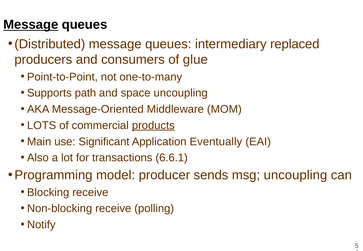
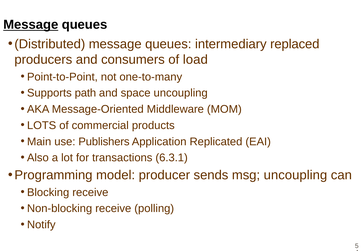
glue: glue -> load
products underline: present -> none
Significant: Significant -> Publishers
Eventually: Eventually -> Replicated
6.6.1: 6.6.1 -> 6.3.1
